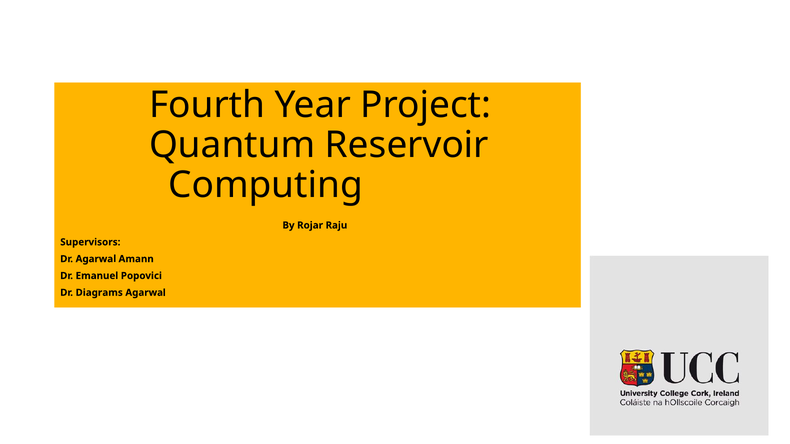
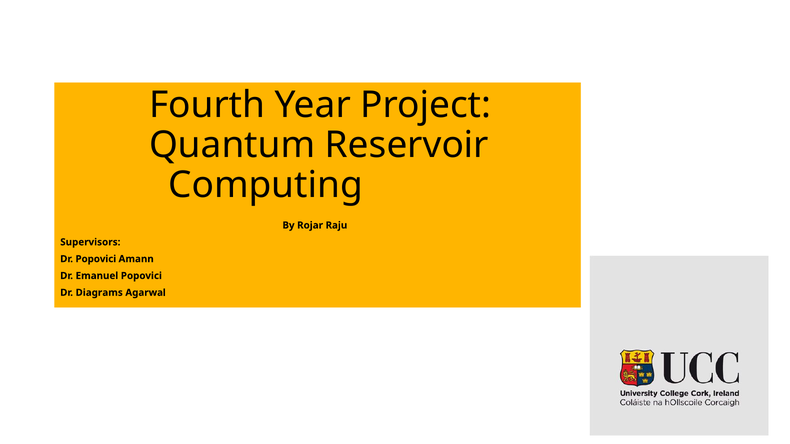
Dr Agarwal: Agarwal -> Popovici
